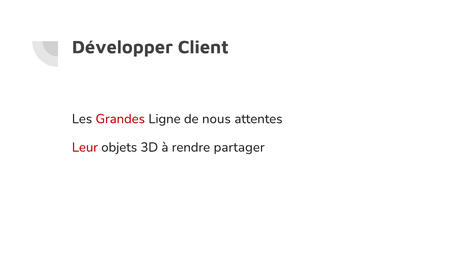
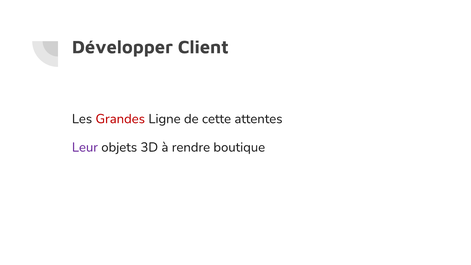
nous: nous -> cette
Leur colour: red -> purple
partager: partager -> boutique
